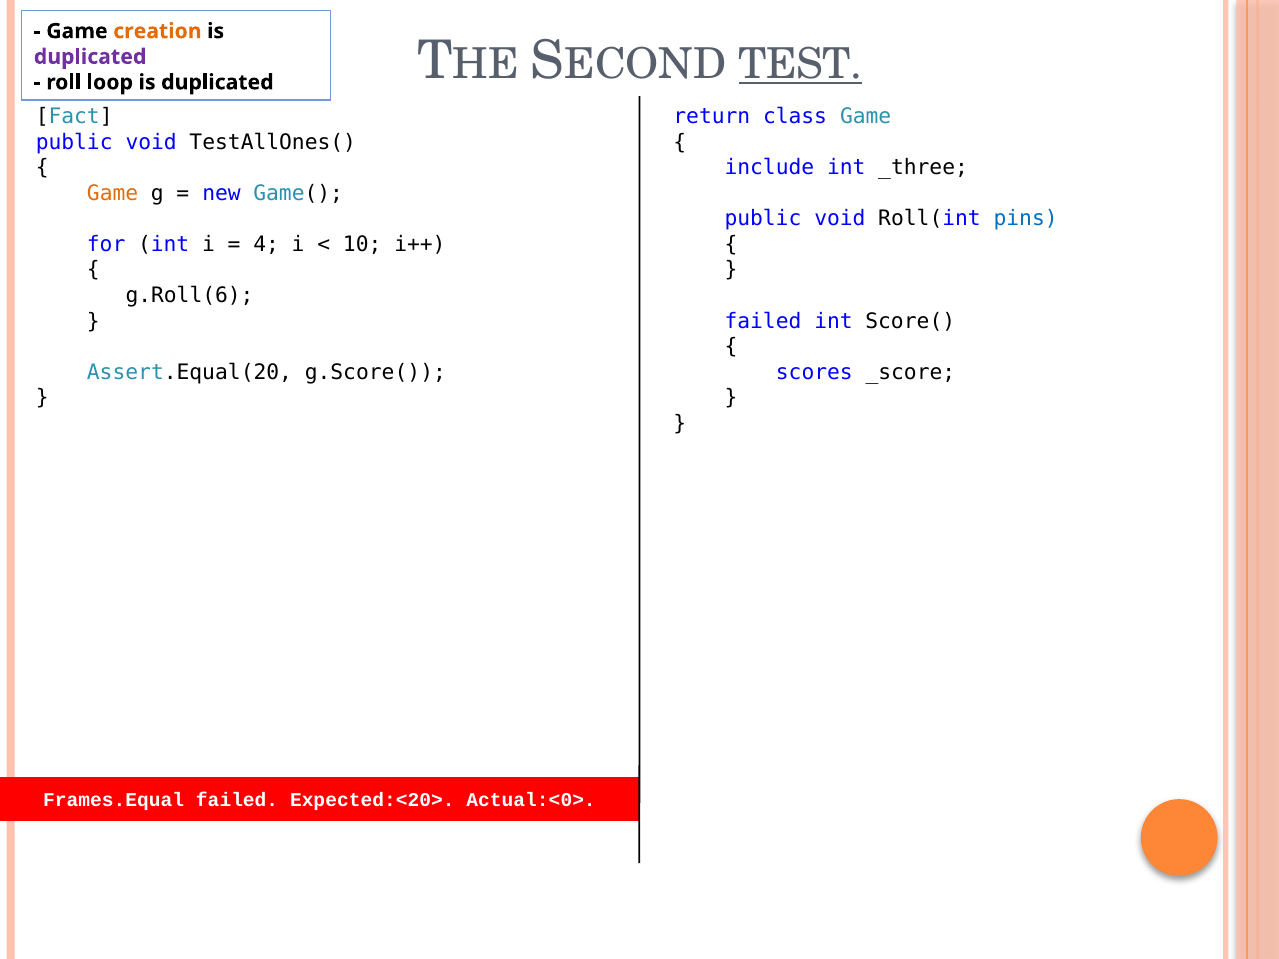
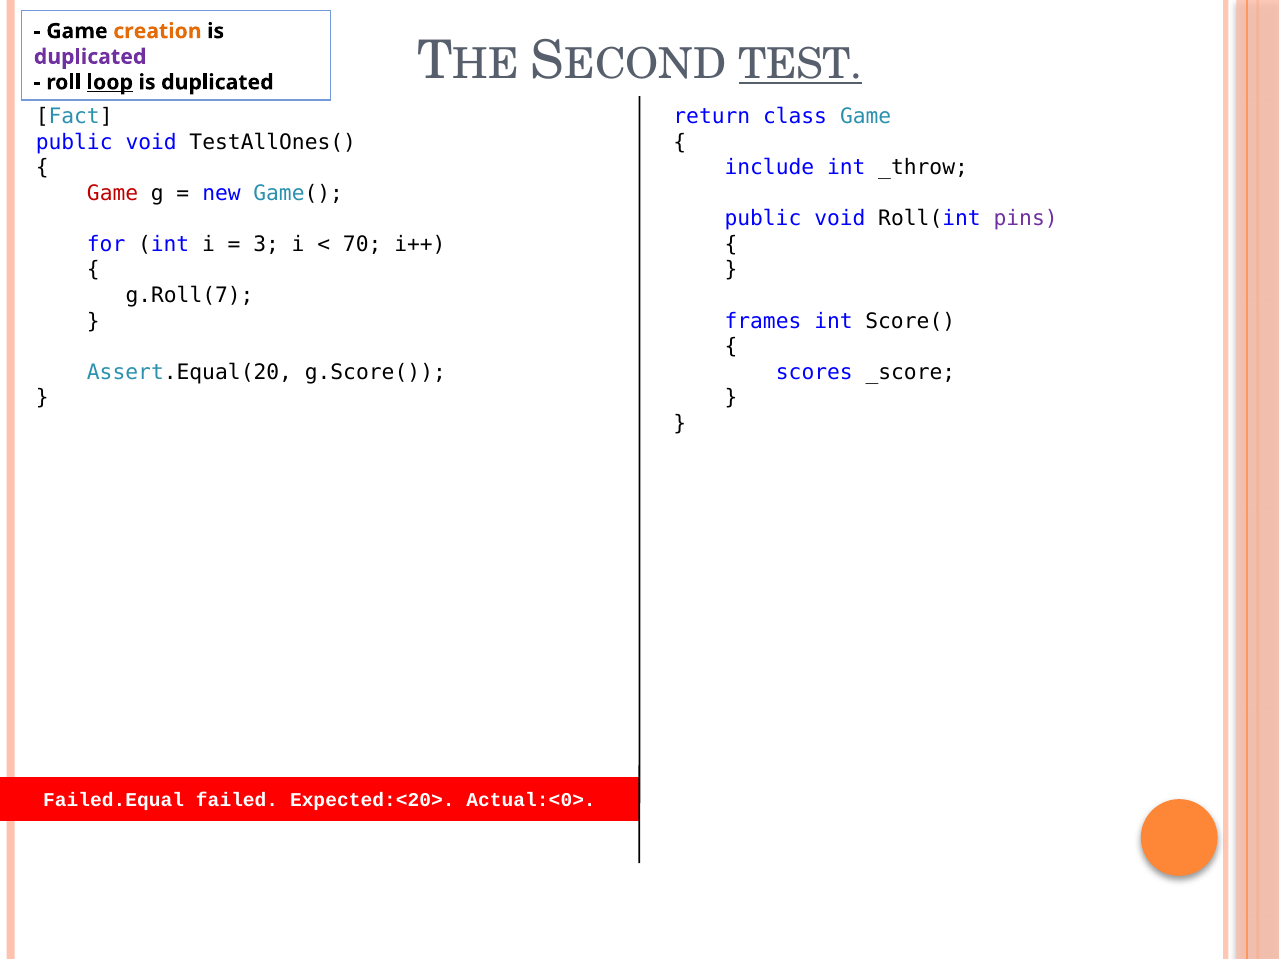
loop underline: none -> present
_three: _three -> _throw
Game at (113, 193) colour: orange -> red
pins colour: blue -> purple
4: 4 -> 3
10: 10 -> 70
g.Roll(6: g.Roll(6 -> g.Roll(7
failed at (763, 321): failed -> frames
Frames.Equal: Frames.Equal -> Failed.Equal
